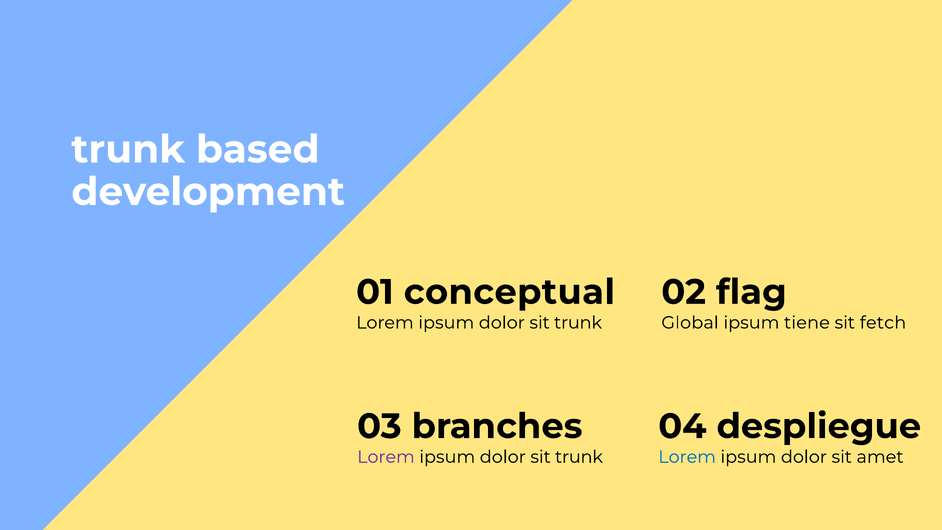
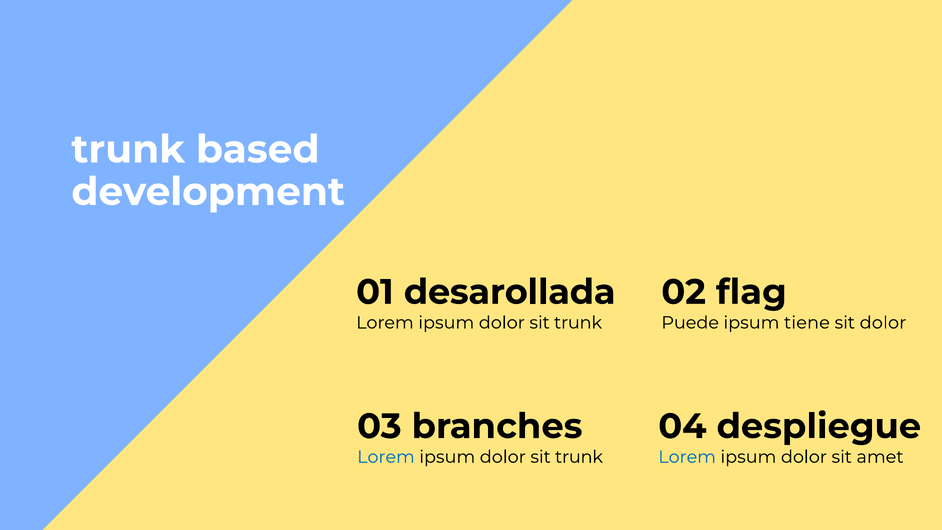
conceptual: conceptual -> desarollada
Global: Global -> Puede
sit fetch: fetch -> dolor
Lorem at (386, 457) colour: purple -> blue
